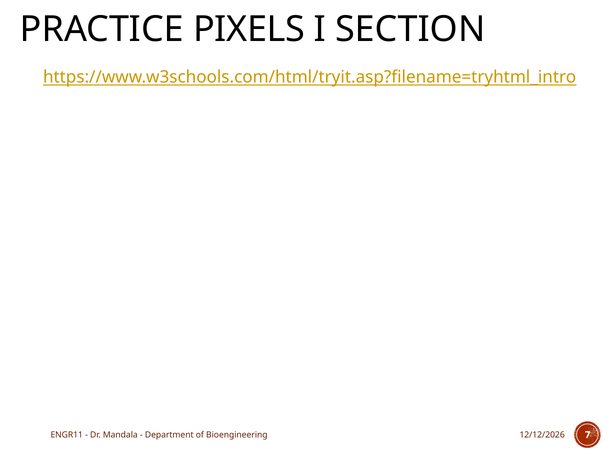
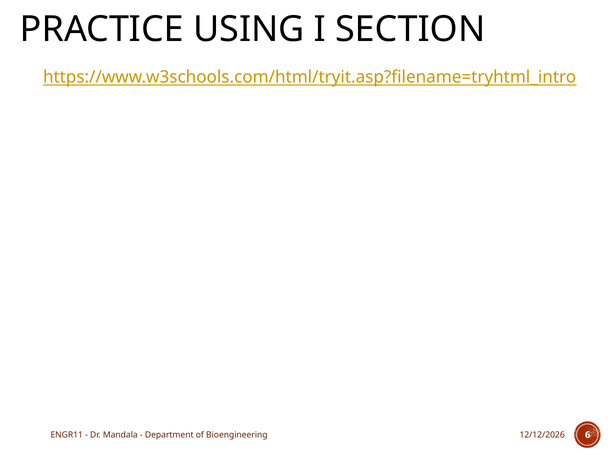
PIXELS: PIXELS -> USING
7: 7 -> 6
